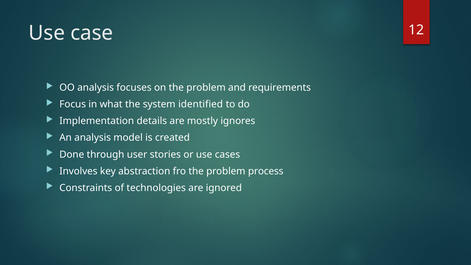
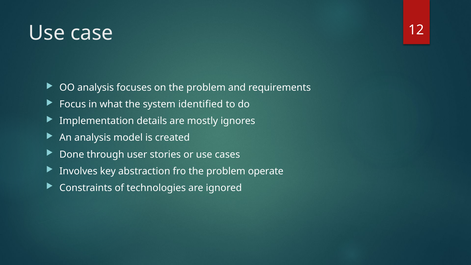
process: process -> operate
